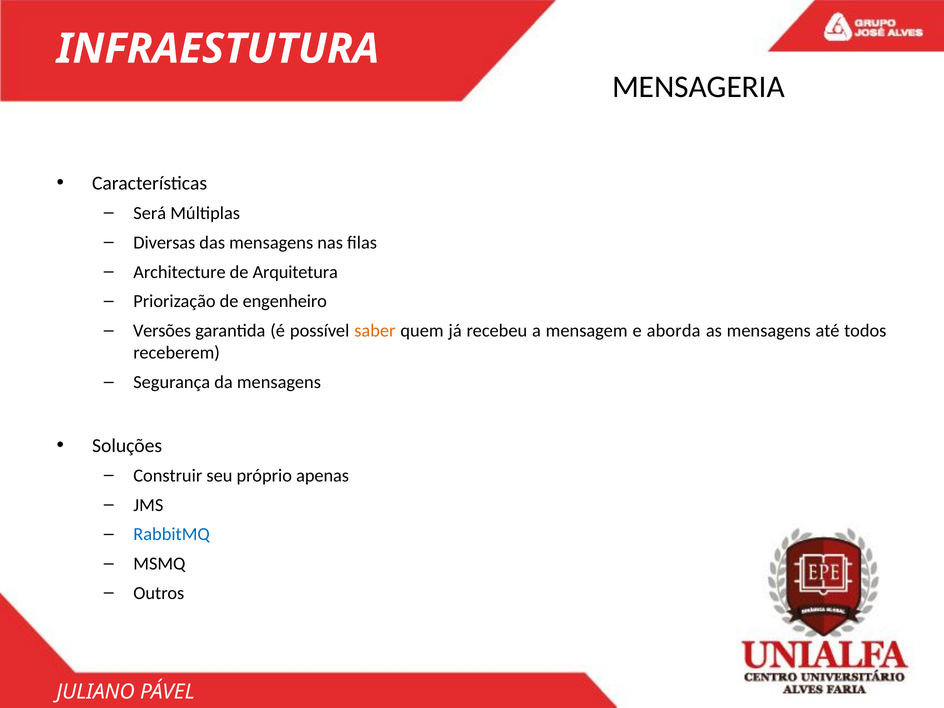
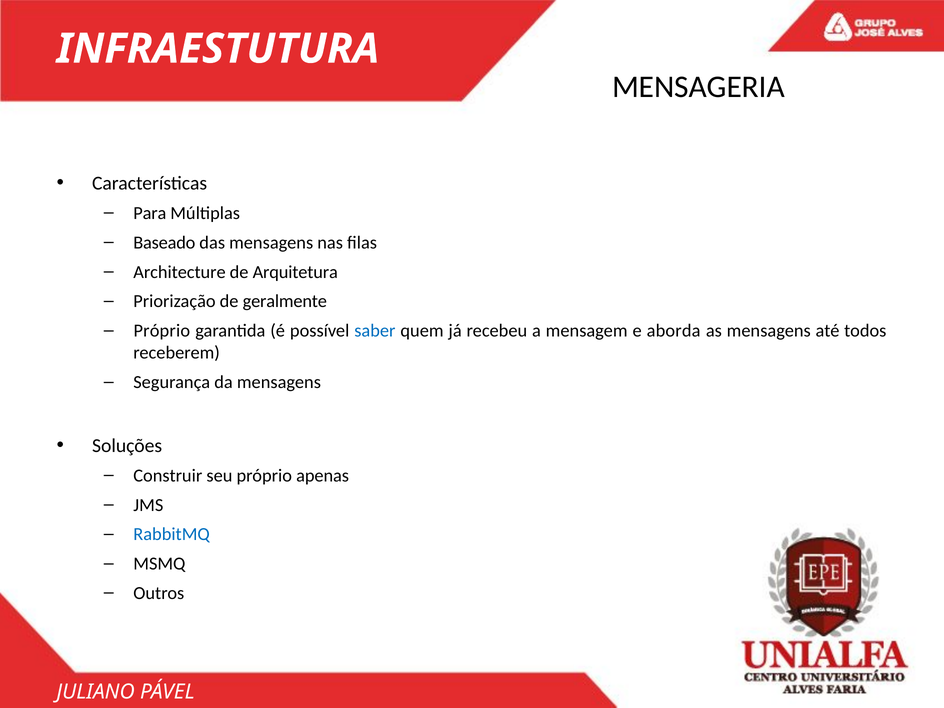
Será: Será -> Para
Diversas: Diversas -> Baseado
engenheiro: engenheiro -> geralmente
Versões at (162, 331): Versões -> Próprio
saber colour: orange -> blue
